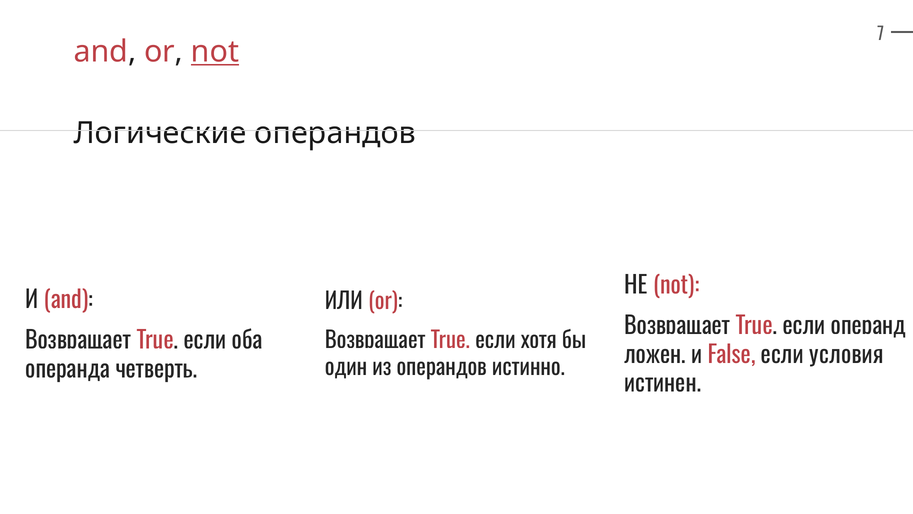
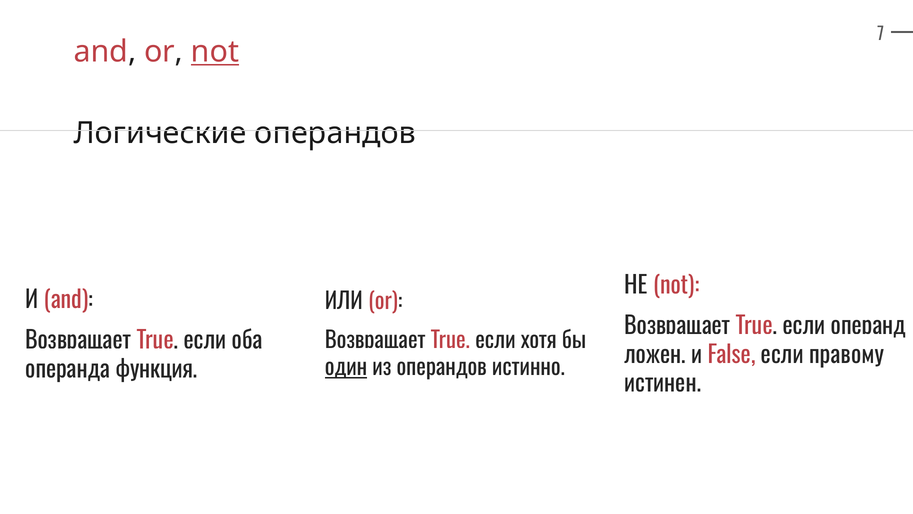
условия: условия -> правому
один underline: none -> present
четверть: четверть -> функция
